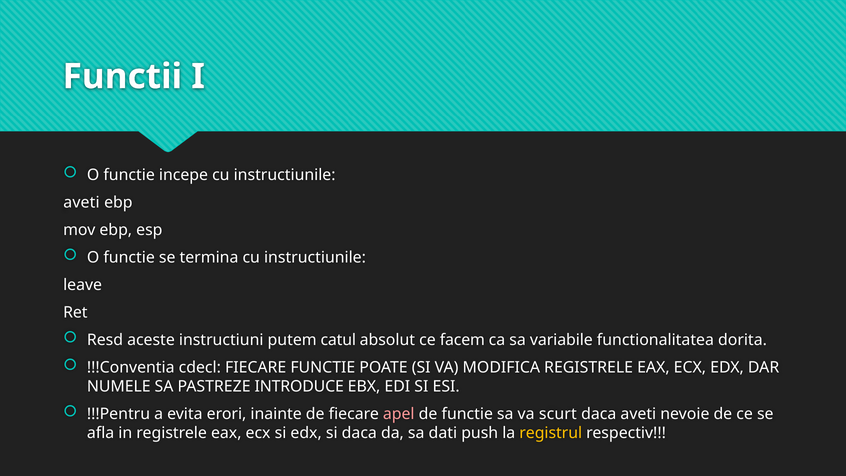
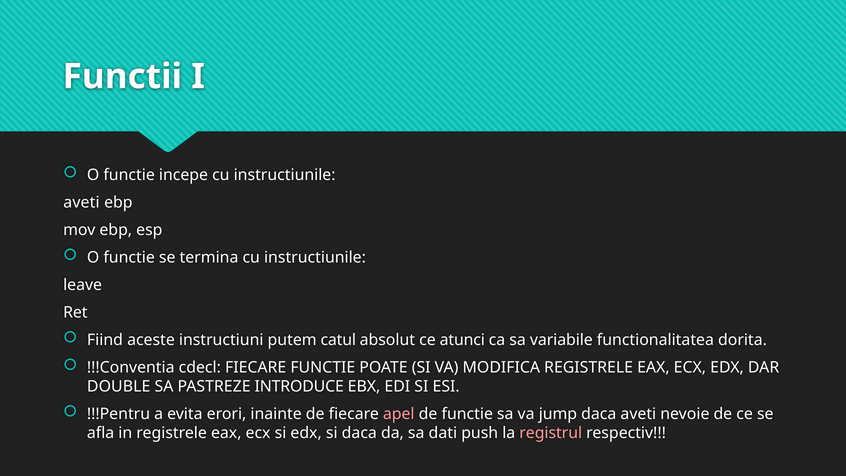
Resd: Resd -> Fiind
facem: facem -> atunci
NUMELE: NUMELE -> DOUBLE
scurt: scurt -> jump
registrul colour: yellow -> pink
